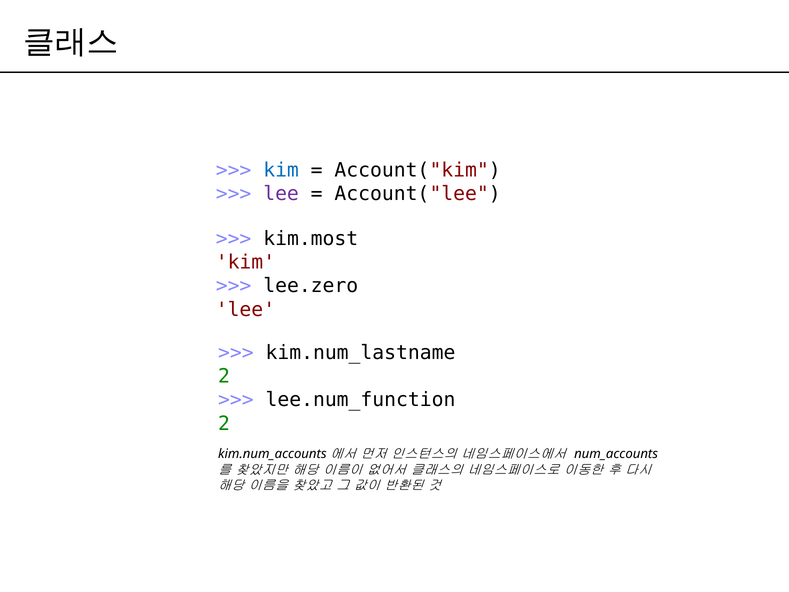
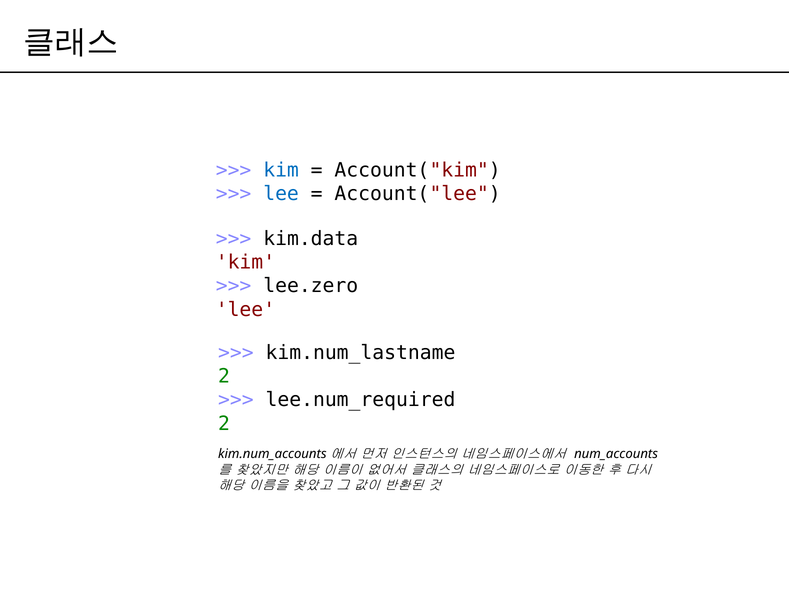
lee at (281, 194) colour: purple -> blue
kim.most: kim.most -> kim.data
lee.num_function: lee.num_function -> lee.num_required
